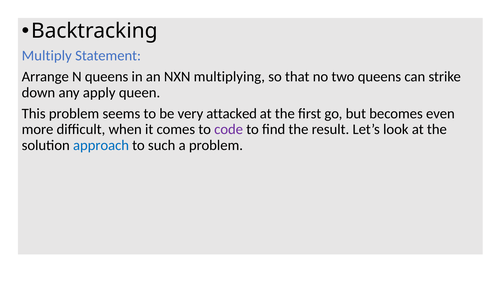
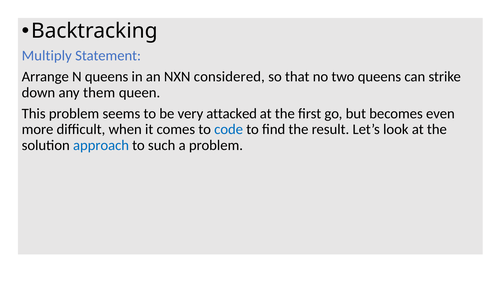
multiplying: multiplying -> considered
apply: apply -> them
code colour: purple -> blue
